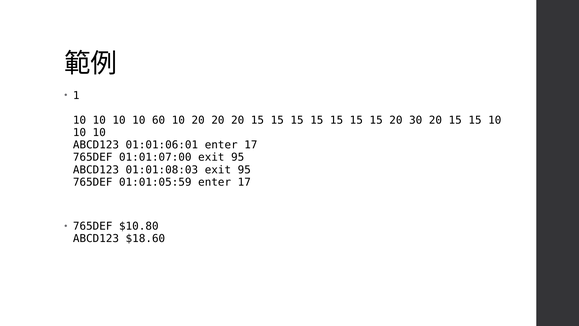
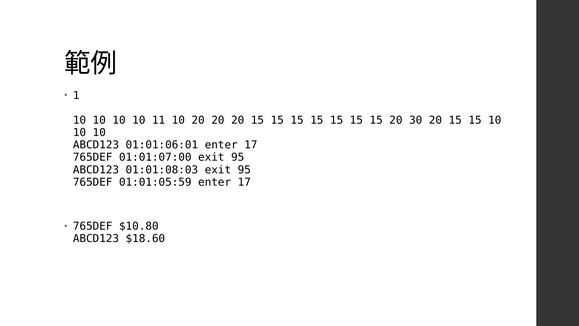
60: 60 -> 11
